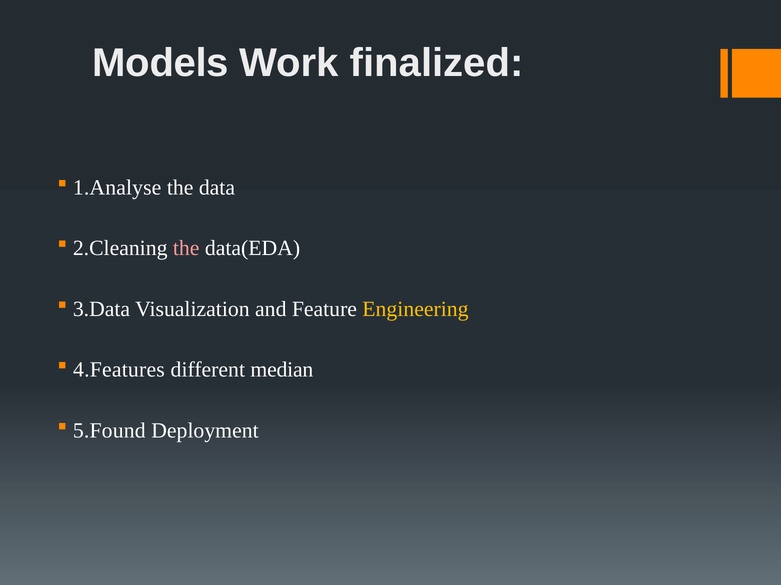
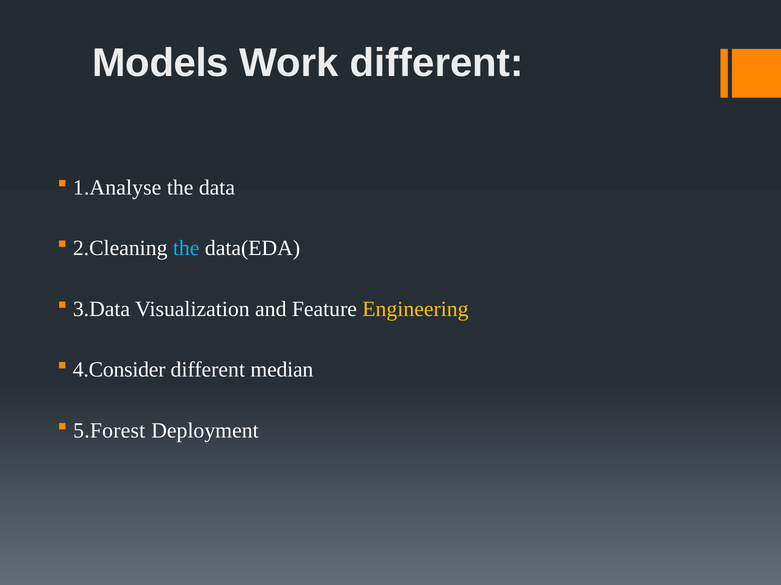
Work finalized: finalized -> different
the at (186, 249) colour: pink -> light blue
4.Features: 4.Features -> 4.Consider
5.Found: 5.Found -> 5.Forest
